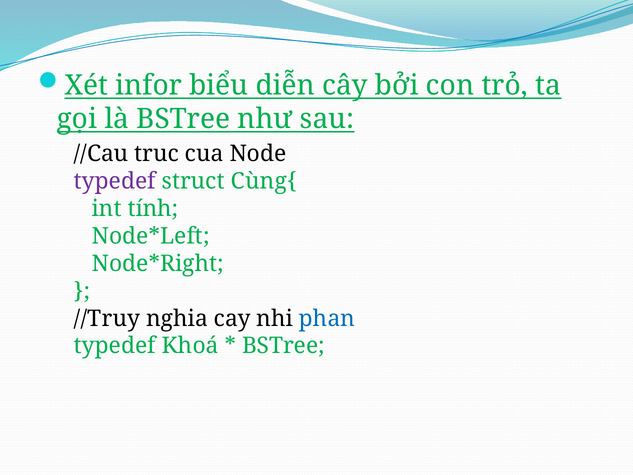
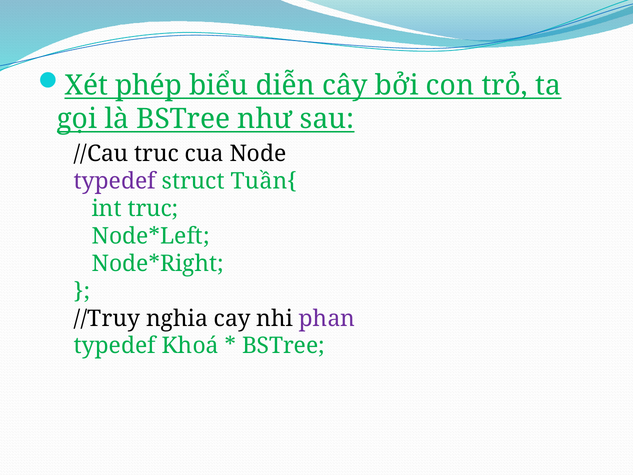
infor: infor -> phép
Cùng{: Cùng{ -> Tuần{
int tính: tính -> truc
phan colour: blue -> purple
